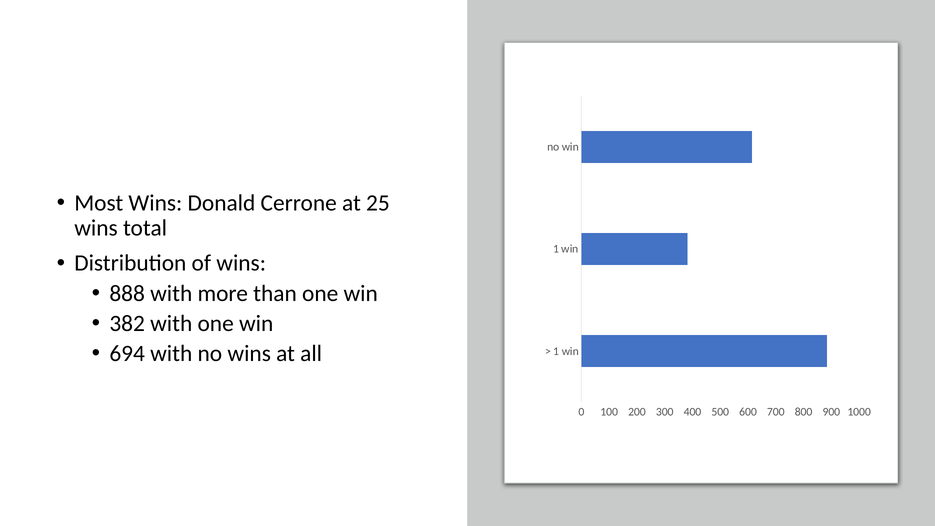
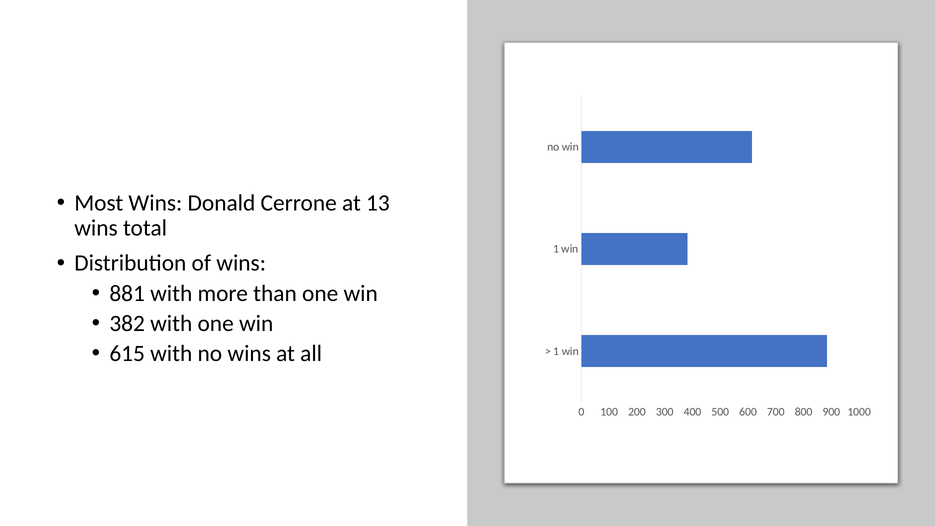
25: 25 -> 13
888: 888 -> 881
694: 694 -> 615
